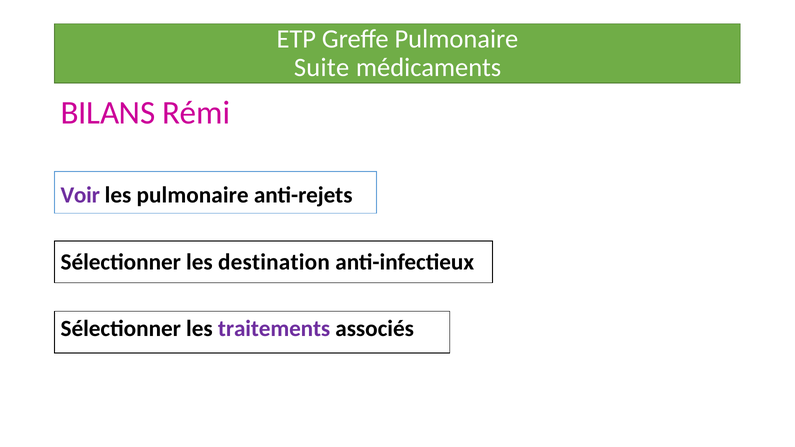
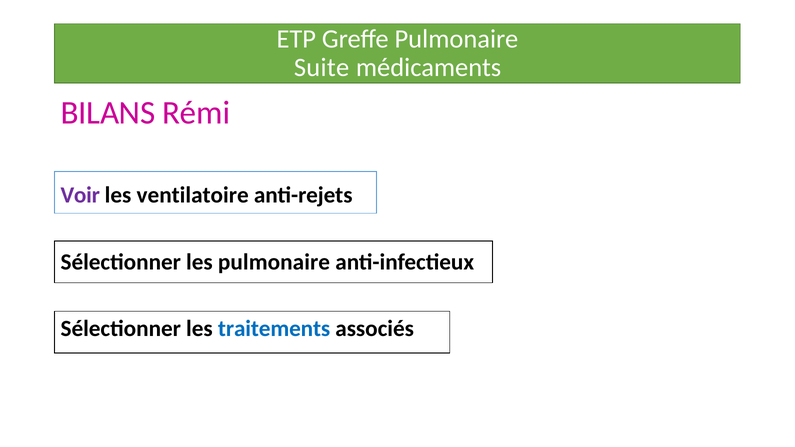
les pulmonaire: pulmonaire -> ventilatoire
les destination: destination -> pulmonaire
traitements colour: purple -> blue
